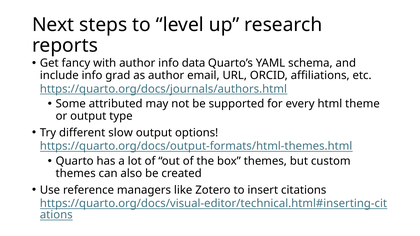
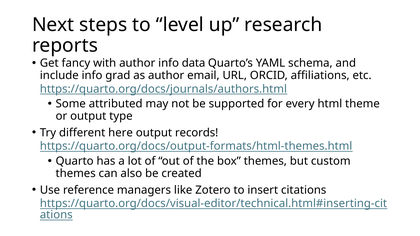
slow: slow -> here
options: options -> records
